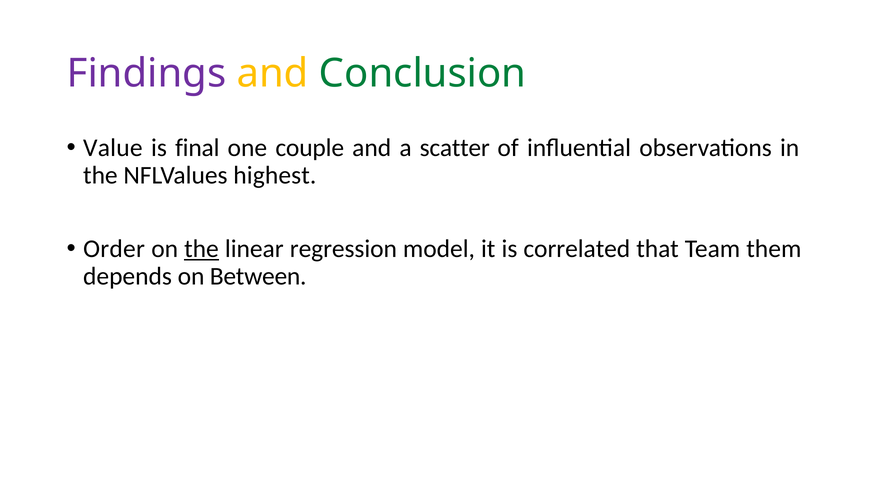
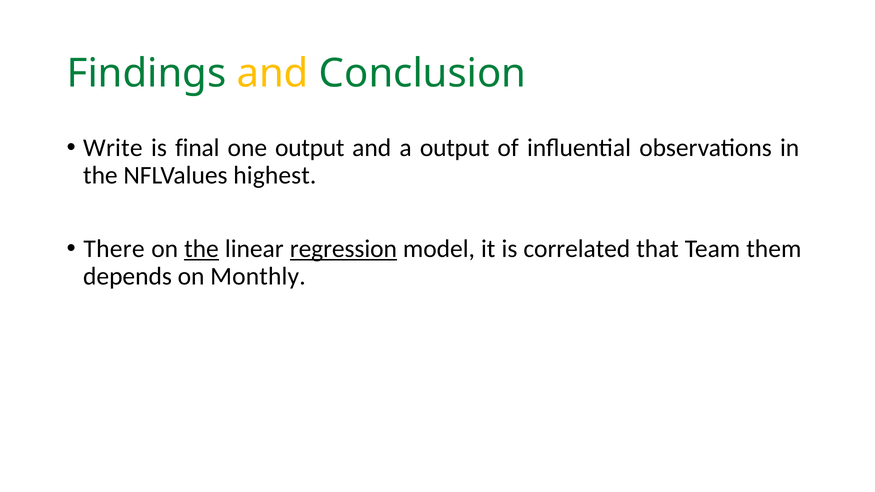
Findings colour: purple -> green
Value: Value -> Write
one couple: couple -> output
a scatter: scatter -> output
Order: Order -> There
regression underline: none -> present
Between: Between -> Monthly
